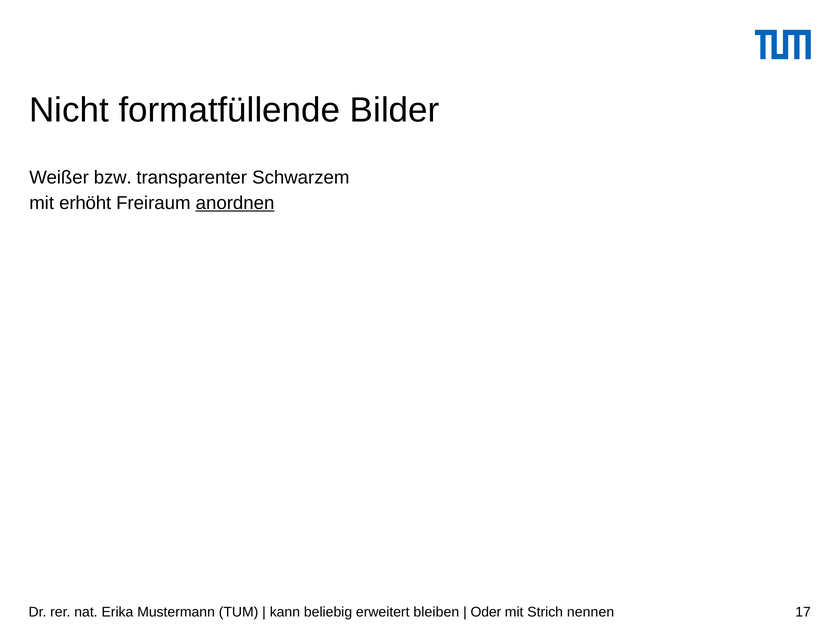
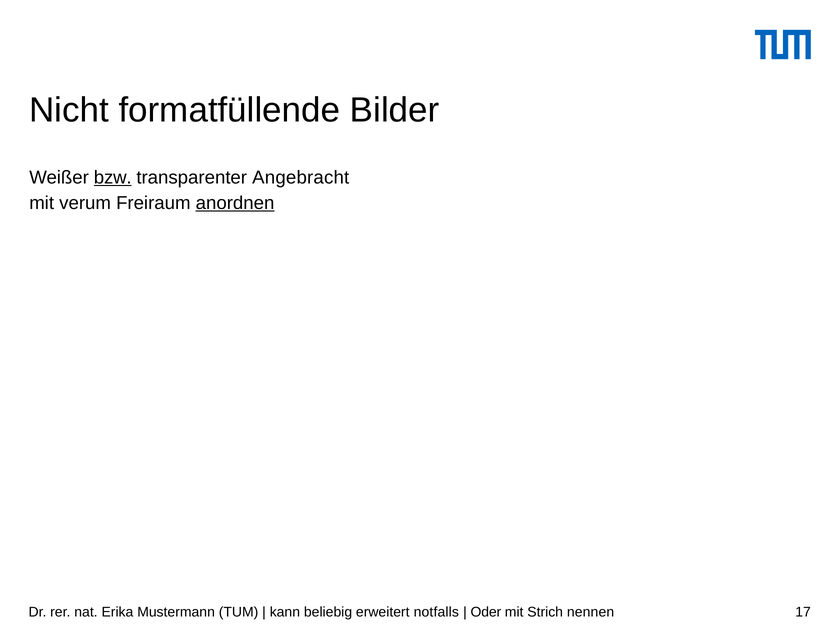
bzw underline: none -> present
Schwarzem: Schwarzem -> Angebracht
erhöht: erhöht -> verum
bleiben: bleiben -> notfalls
